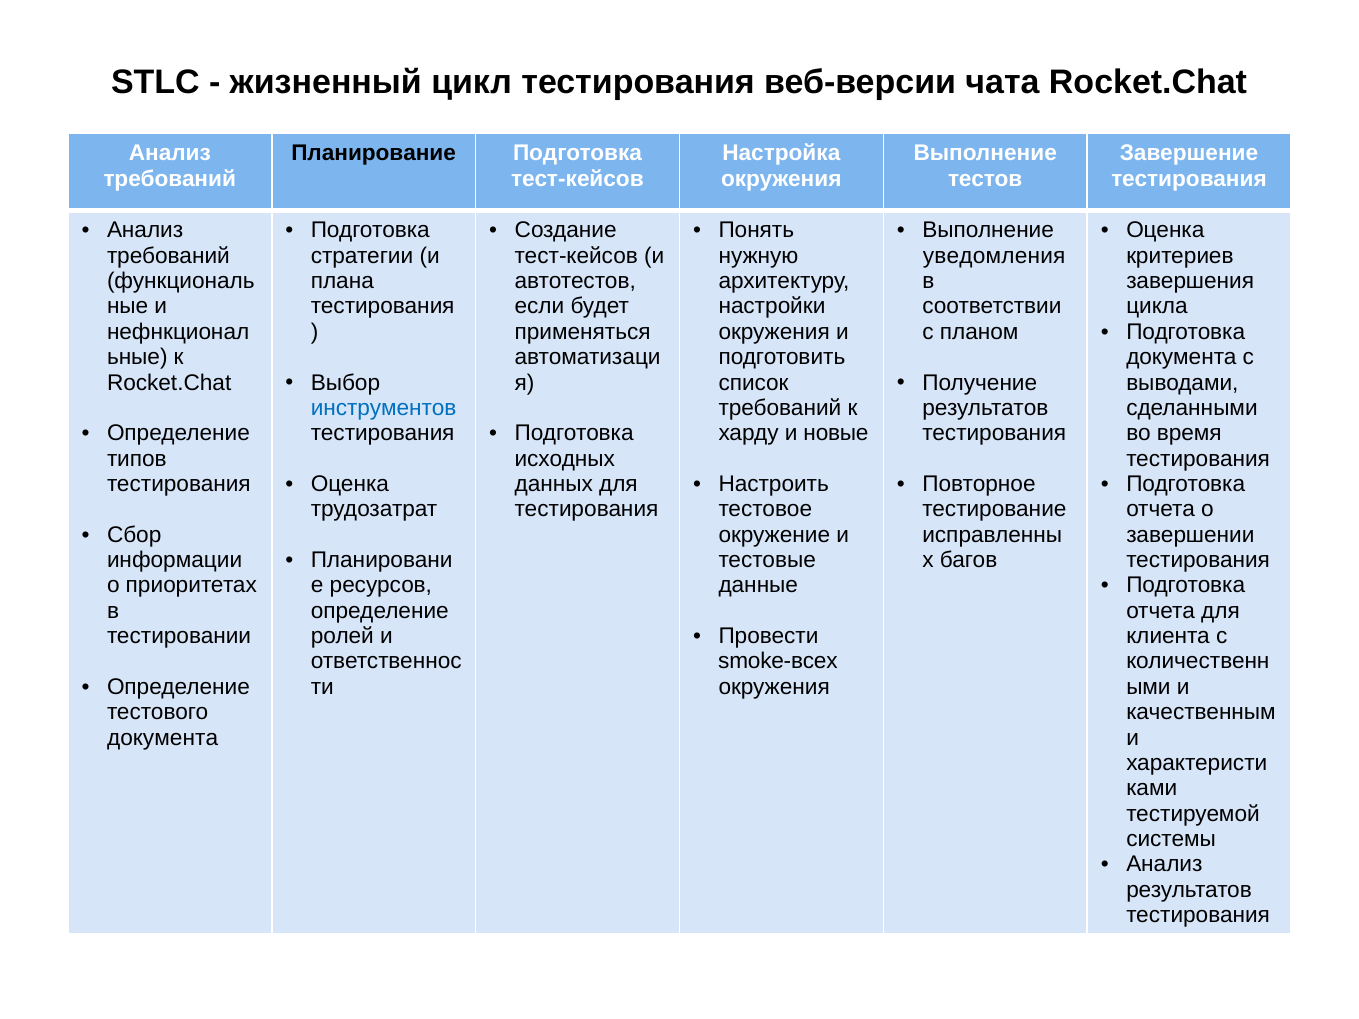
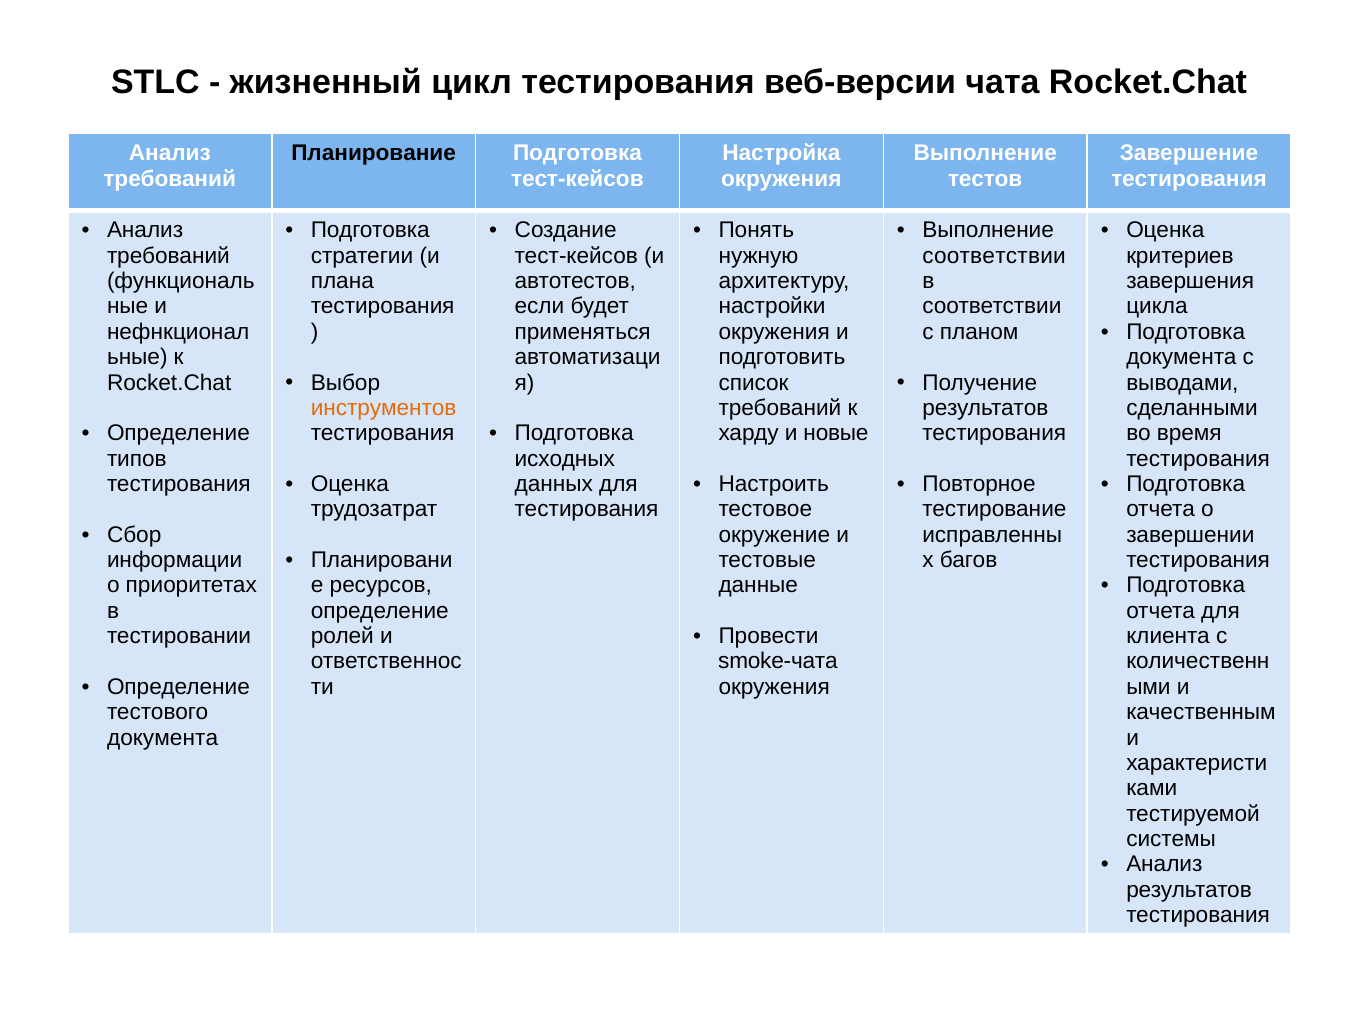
уведомления at (994, 256): уведомления -> соответствии
инструментов colour: blue -> orange
smoke-всех: smoke-всех -> smoke-чата
